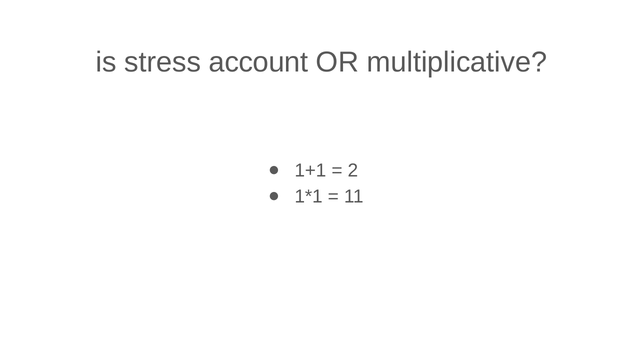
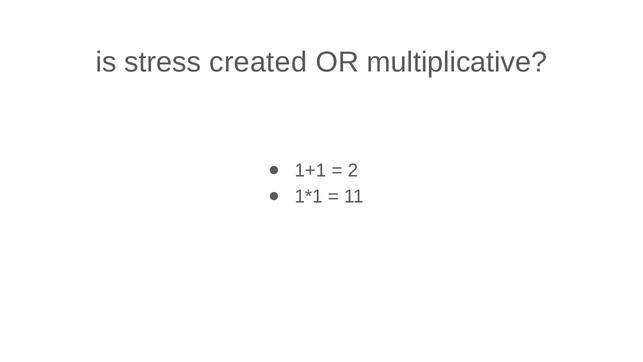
account: account -> created
